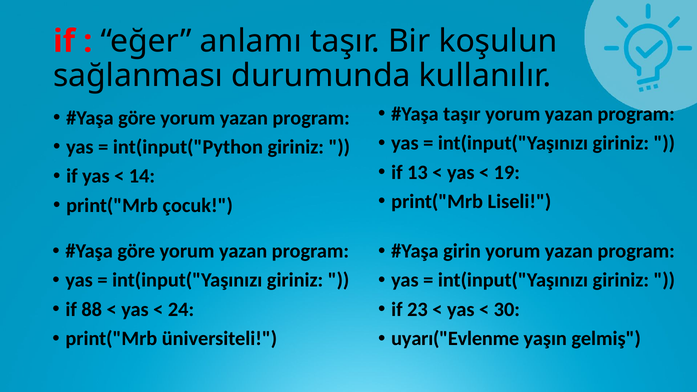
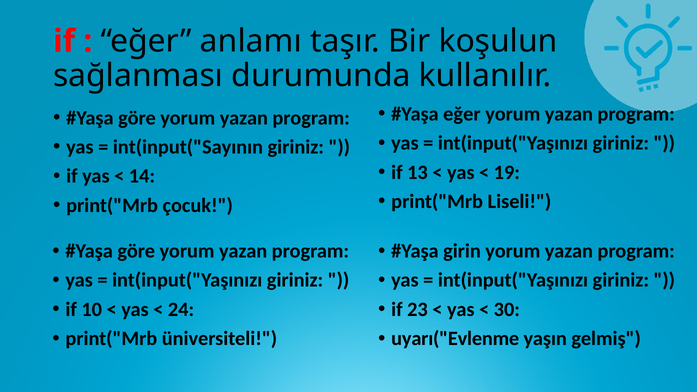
taşır at (462, 114): taşır -> eğer
int(input("Python: int(input("Python -> int(input("Sayının
88: 88 -> 10
